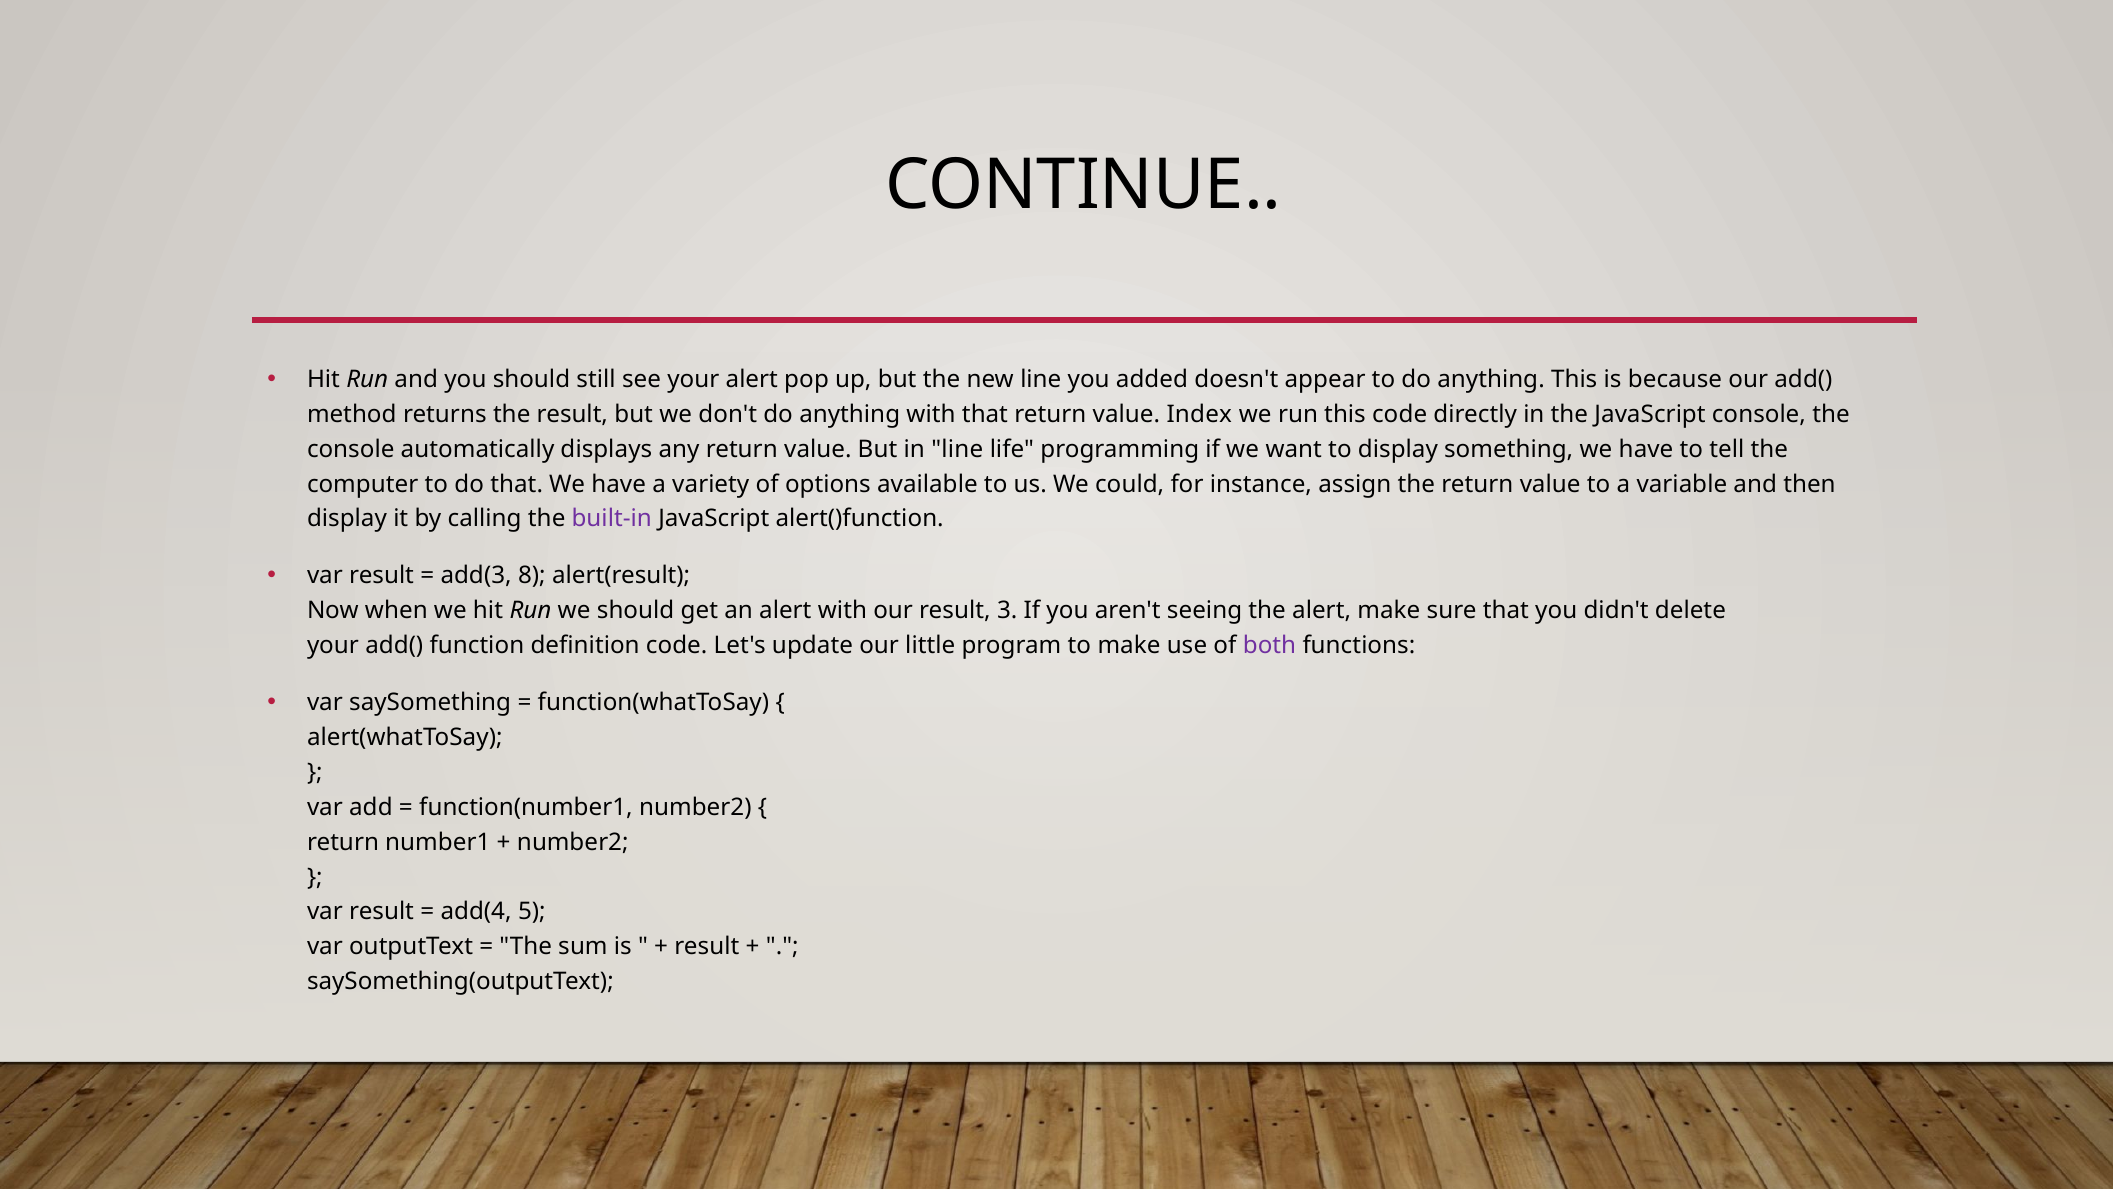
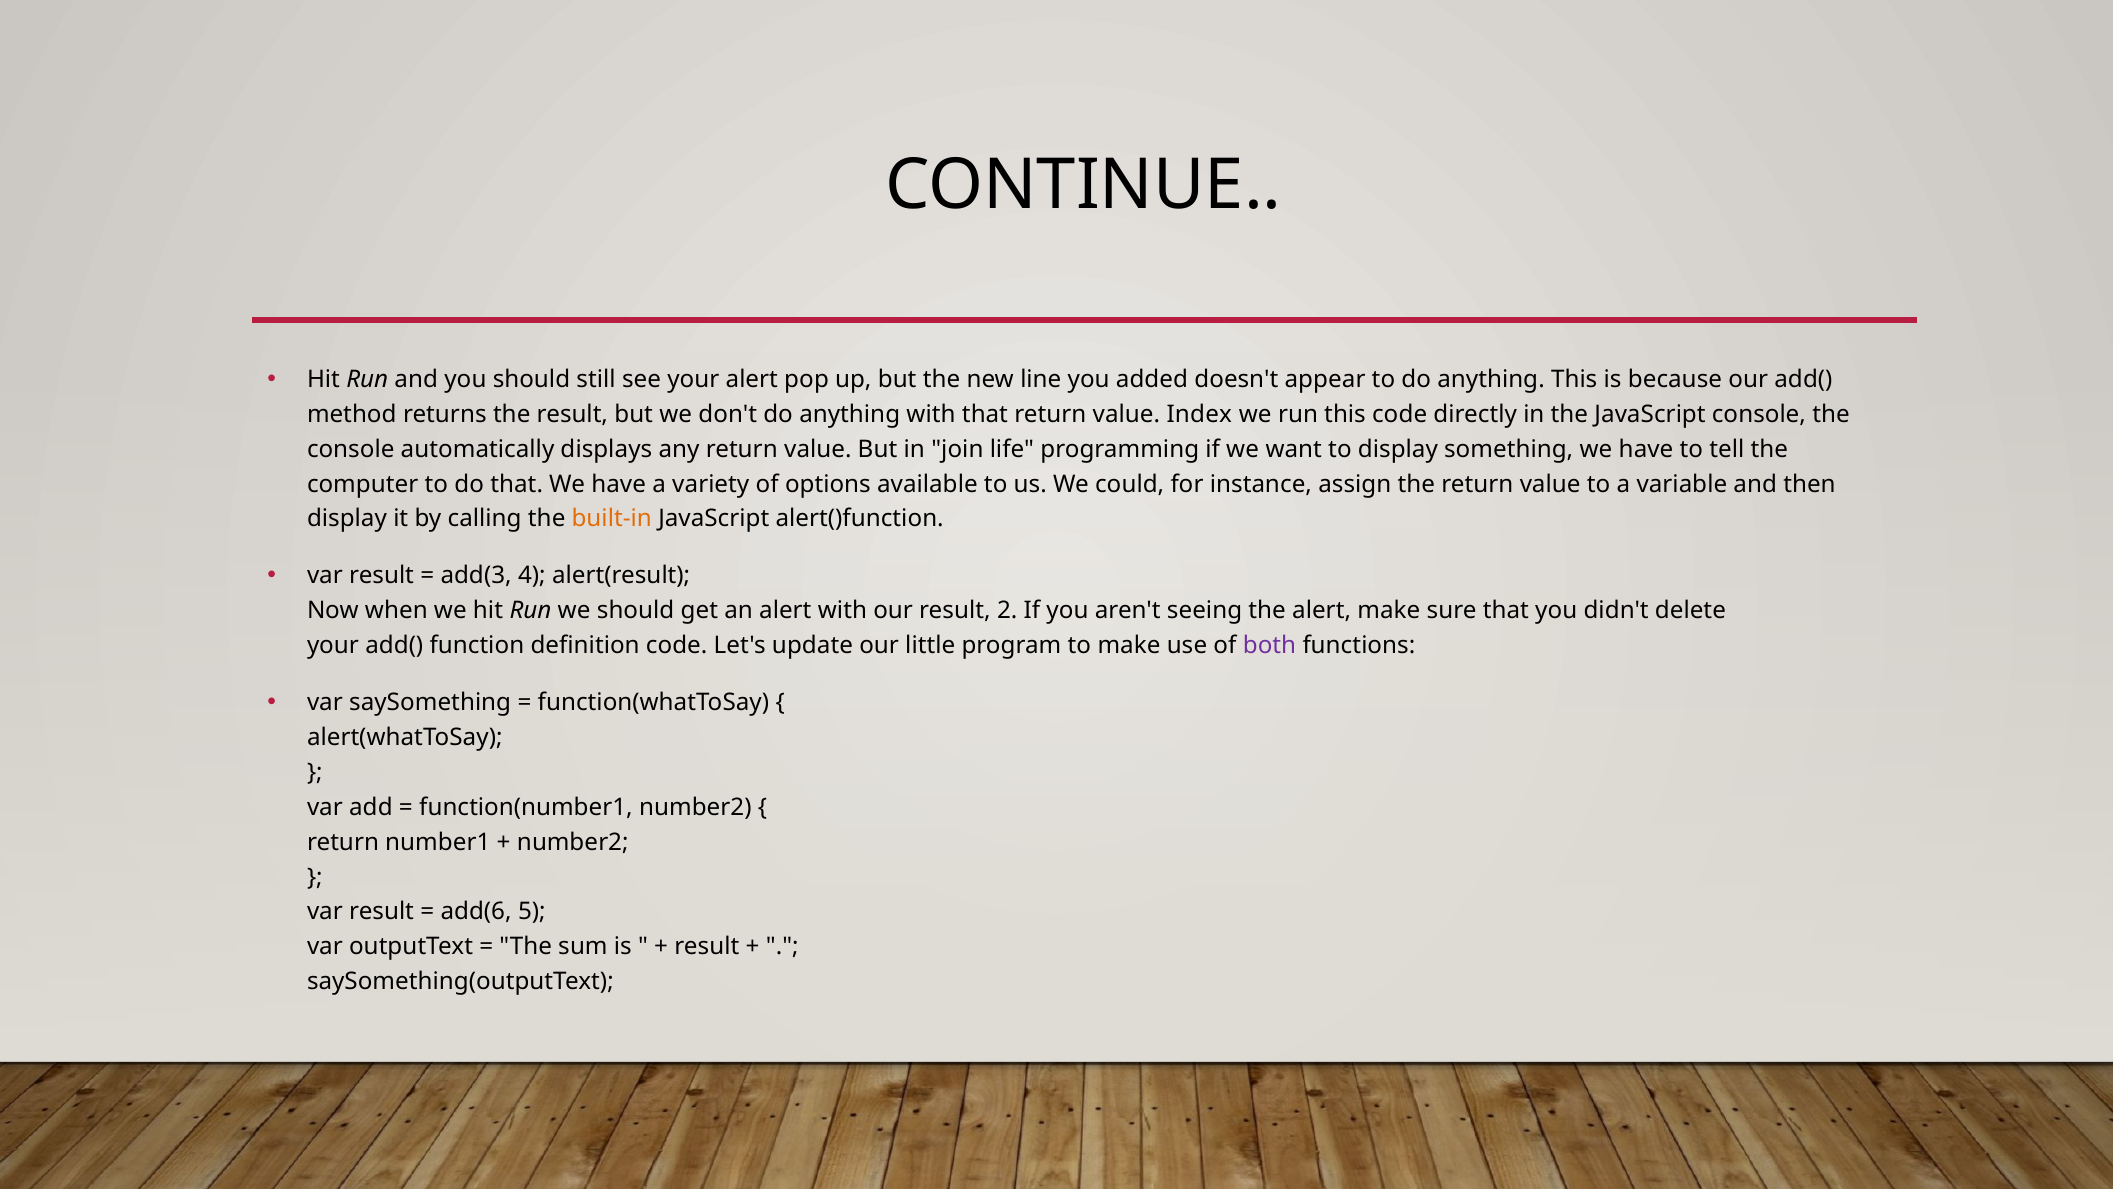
in line: line -> join
built-in colour: purple -> orange
8: 8 -> 4
3: 3 -> 2
add(4: add(4 -> add(6
